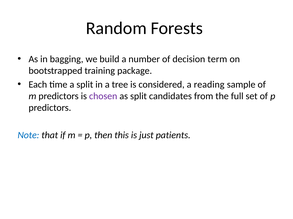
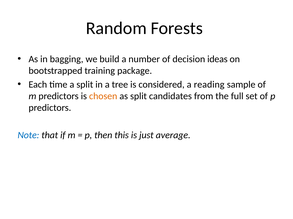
term: term -> ideas
chosen colour: purple -> orange
patients: patients -> average
